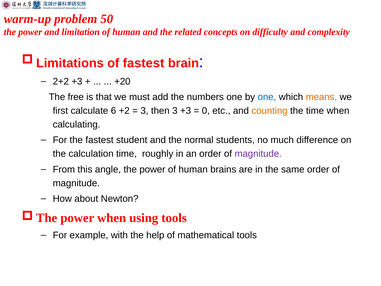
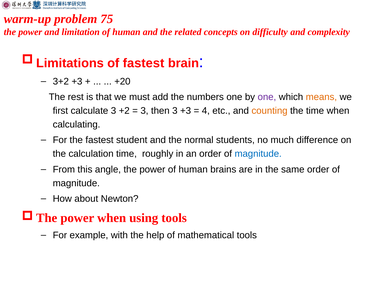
50: 50 -> 75
2+2: 2+2 -> 3+2
free: free -> rest
one at (267, 97) colour: blue -> purple
calculate 6: 6 -> 3
0: 0 -> 4
magnitude at (258, 154) colour: purple -> blue
